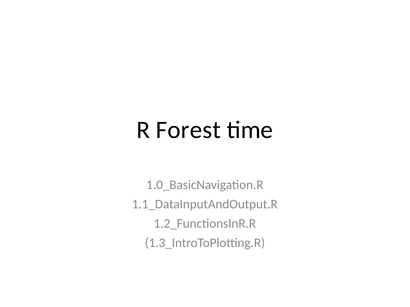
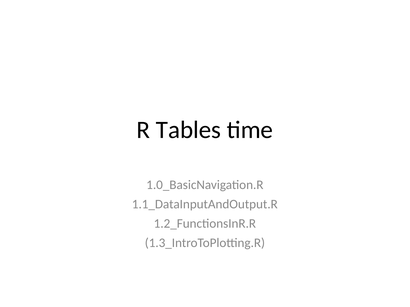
Forest: Forest -> Tables
